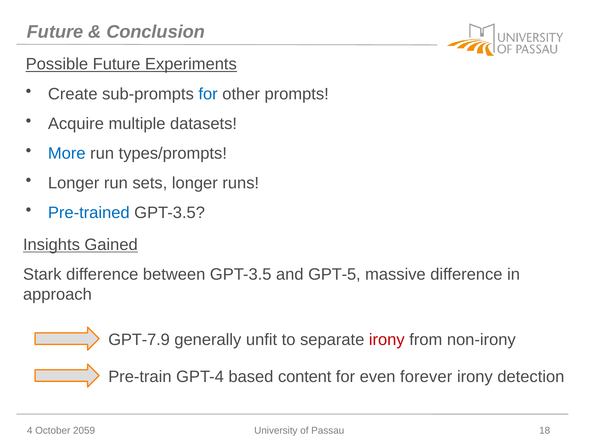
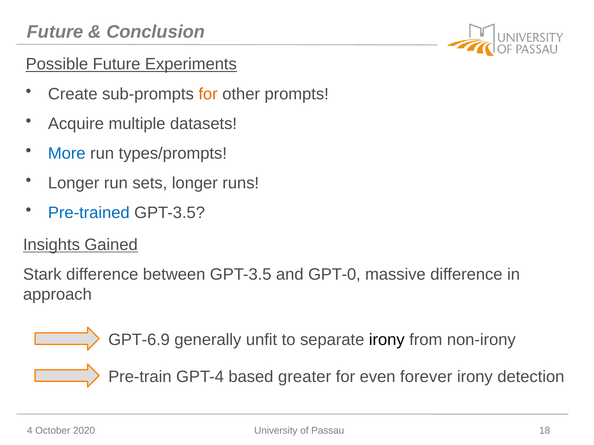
for at (208, 94) colour: blue -> orange
GPT-5: GPT-5 -> GPT-0
GPT-7.9: GPT-7.9 -> GPT-6.9
irony at (387, 340) colour: red -> black
content: content -> greater
2059: 2059 -> 2020
